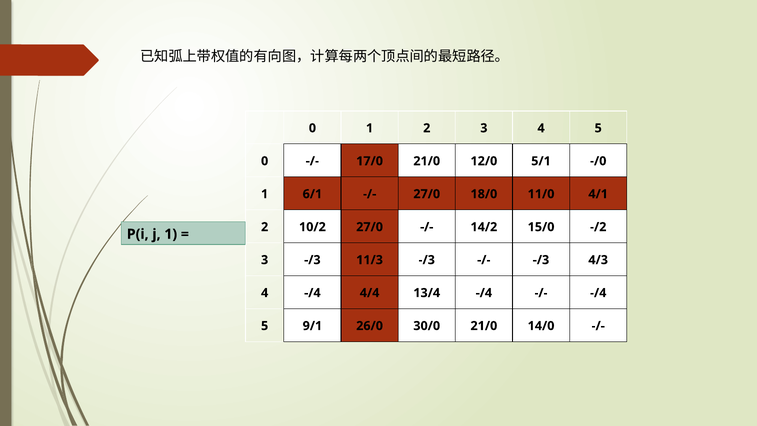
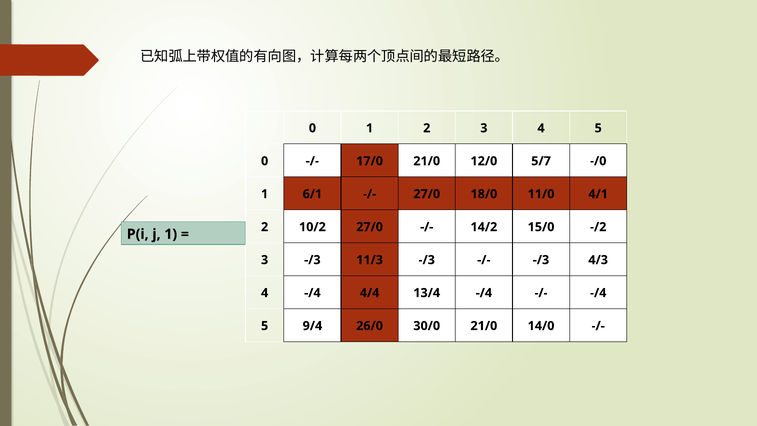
5/1: 5/1 -> 5/7
9/1: 9/1 -> 9/4
